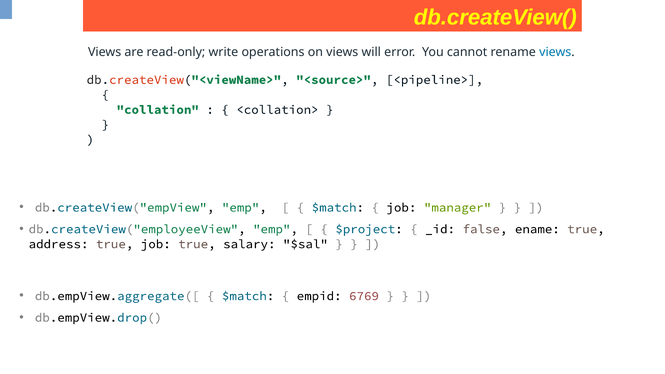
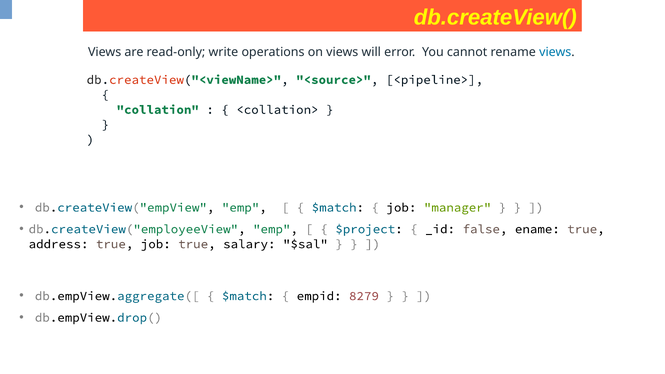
6769: 6769 -> 8279
